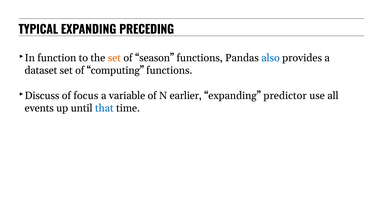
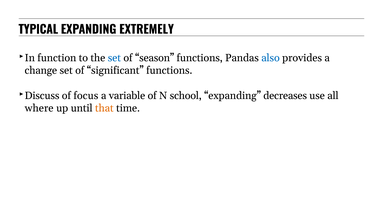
PRECEDING: PRECEDING -> EXTREMELY
set at (114, 58) colour: orange -> blue
dataset: dataset -> change
computing: computing -> significant
earlier: earlier -> school
predictor: predictor -> decreases
events: events -> where
that colour: blue -> orange
